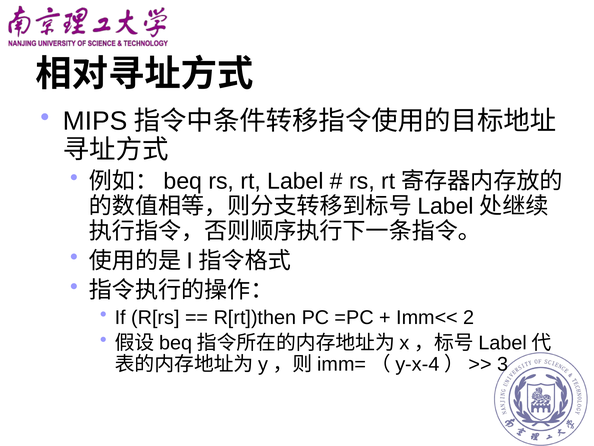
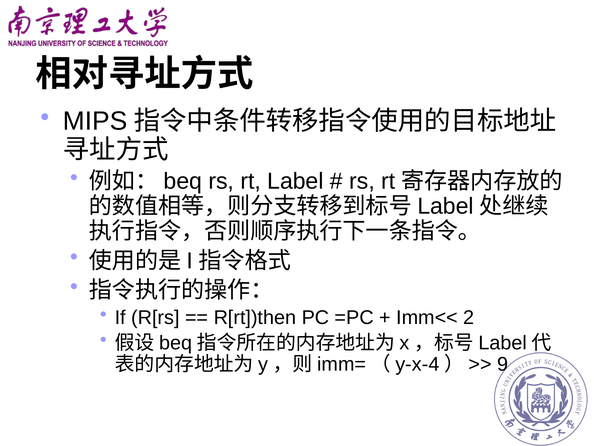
3: 3 -> 9
